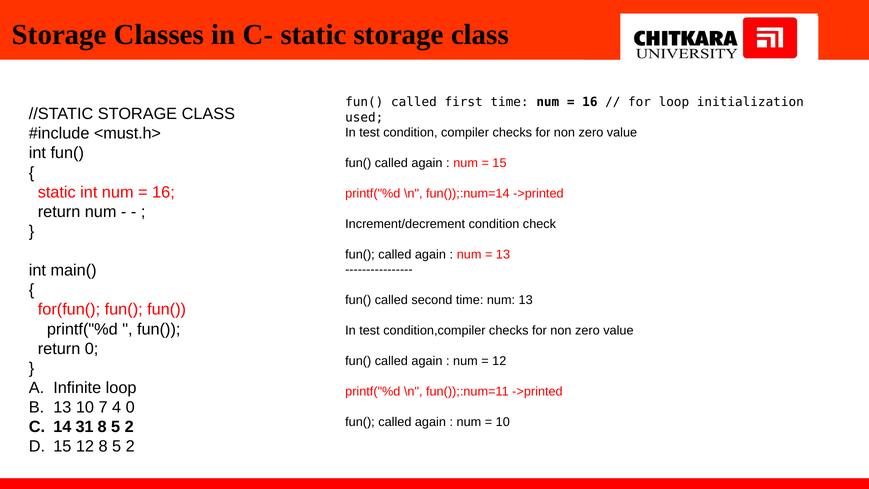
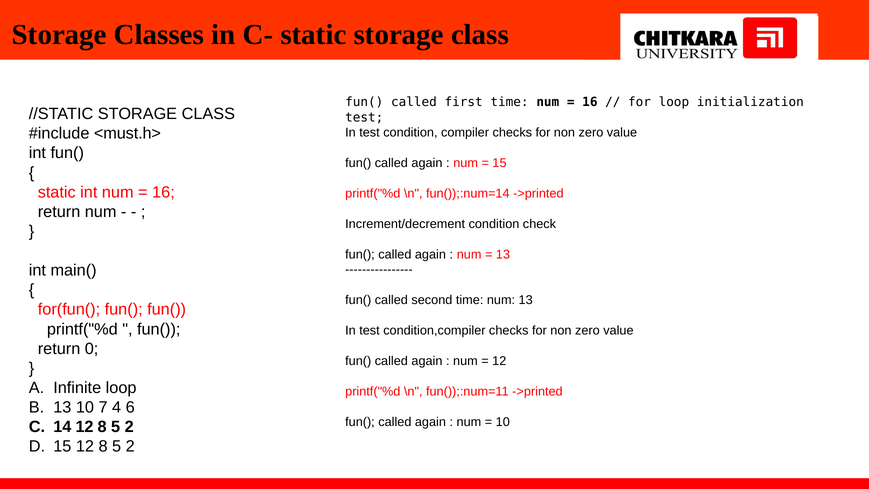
used at (364, 117): used -> test
4 0: 0 -> 6
14 31: 31 -> 12
